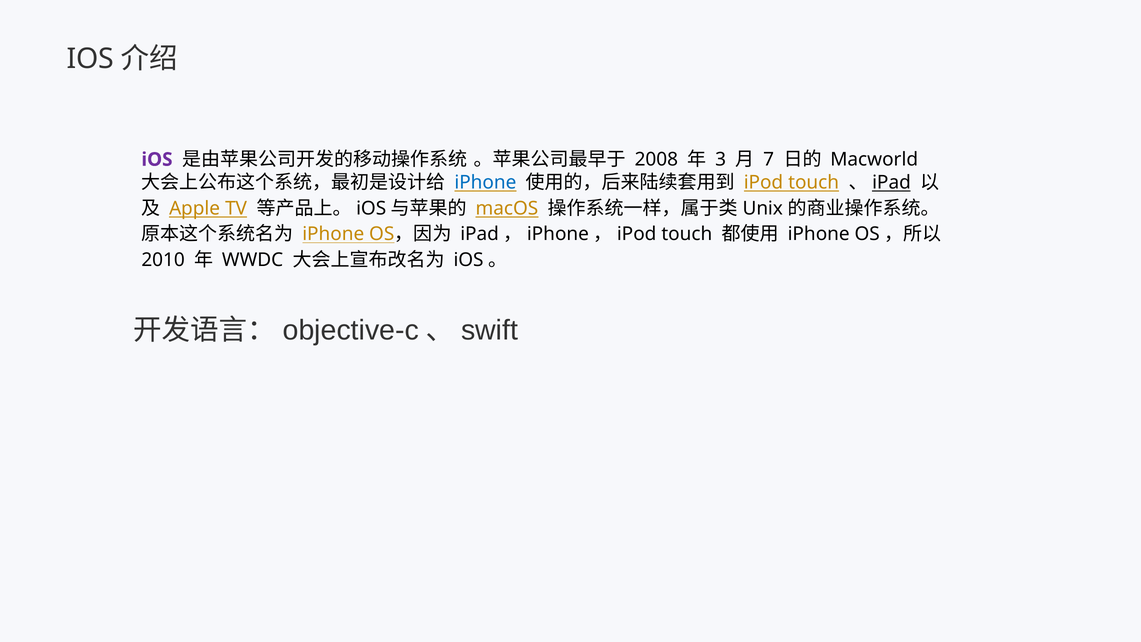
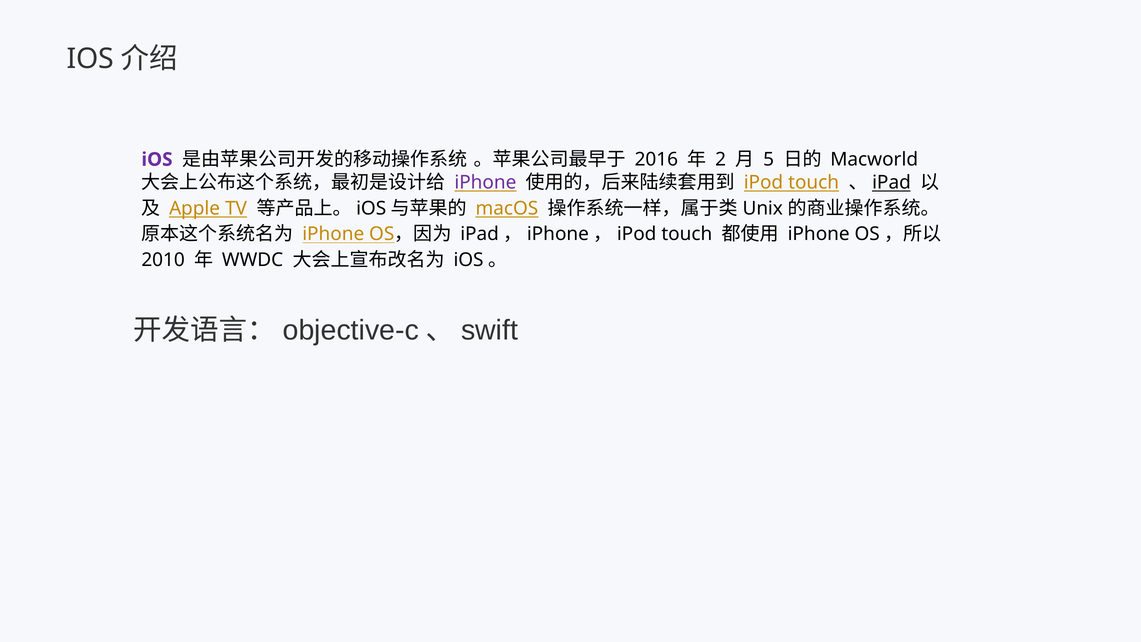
2008: 2008 -> 2016
3: 3 -> 2
7: 7 -> 5
iPhone at (485, 182) colour: blue -> purple
